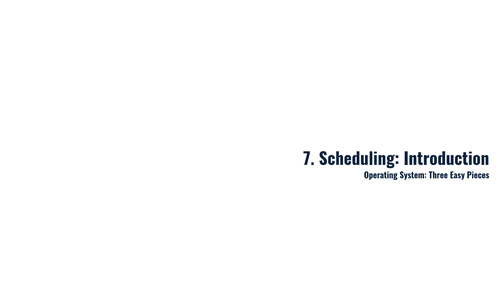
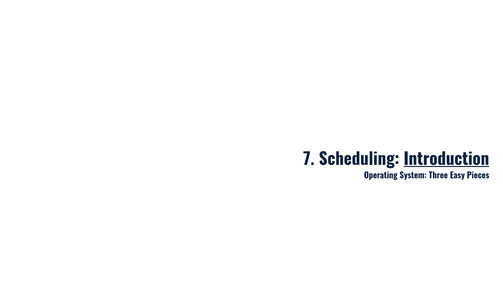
Introduction underline: none -> present
